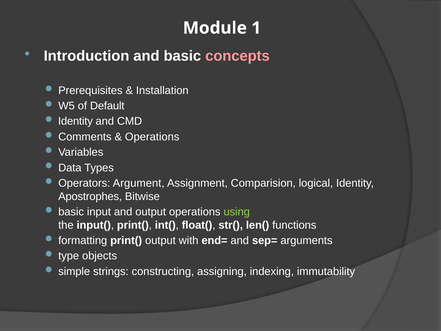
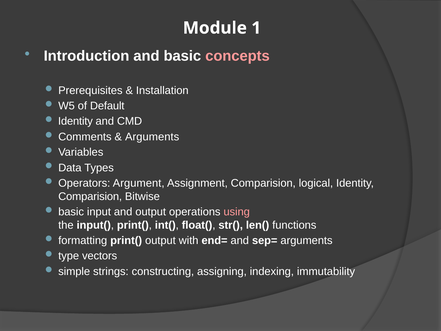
Operations at (152, 137): Operations -> Arguments
Apostrophes at (90, 196): Apostrophes -> Comparision
using colour: light green -> pink
objects: objects -> vectors
